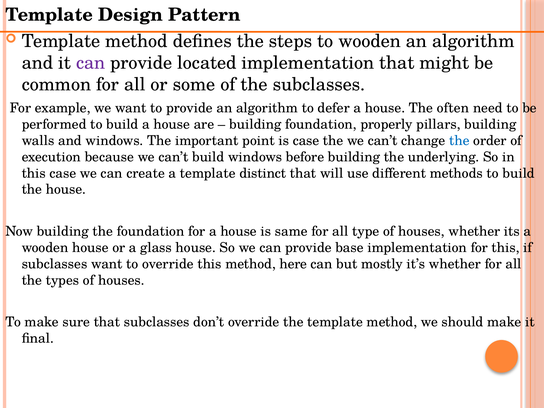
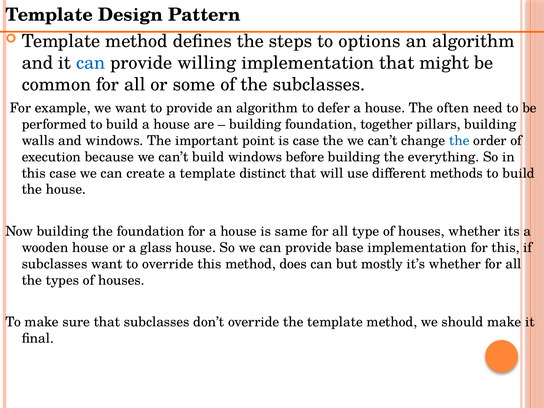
to wooden: wooden -> options
can at (91, 63) colour: purple -> blue
located: located -> willing
properly: properly -> together
underlying: underlying -> everything
here: here -> does
